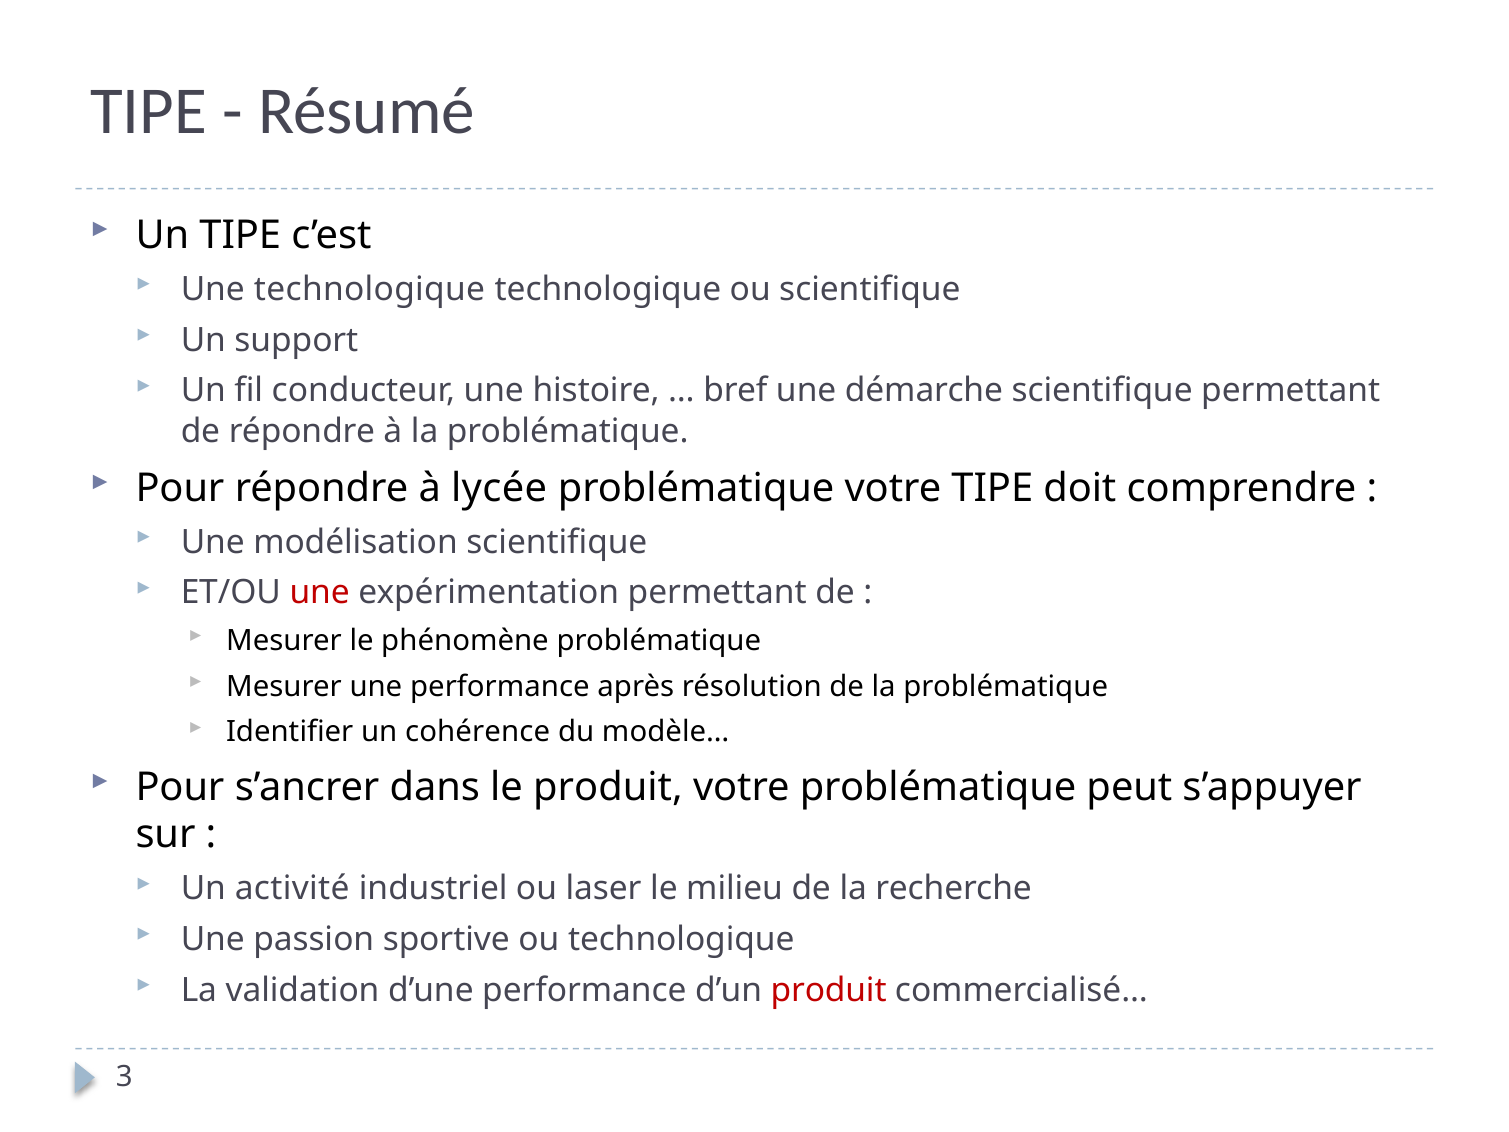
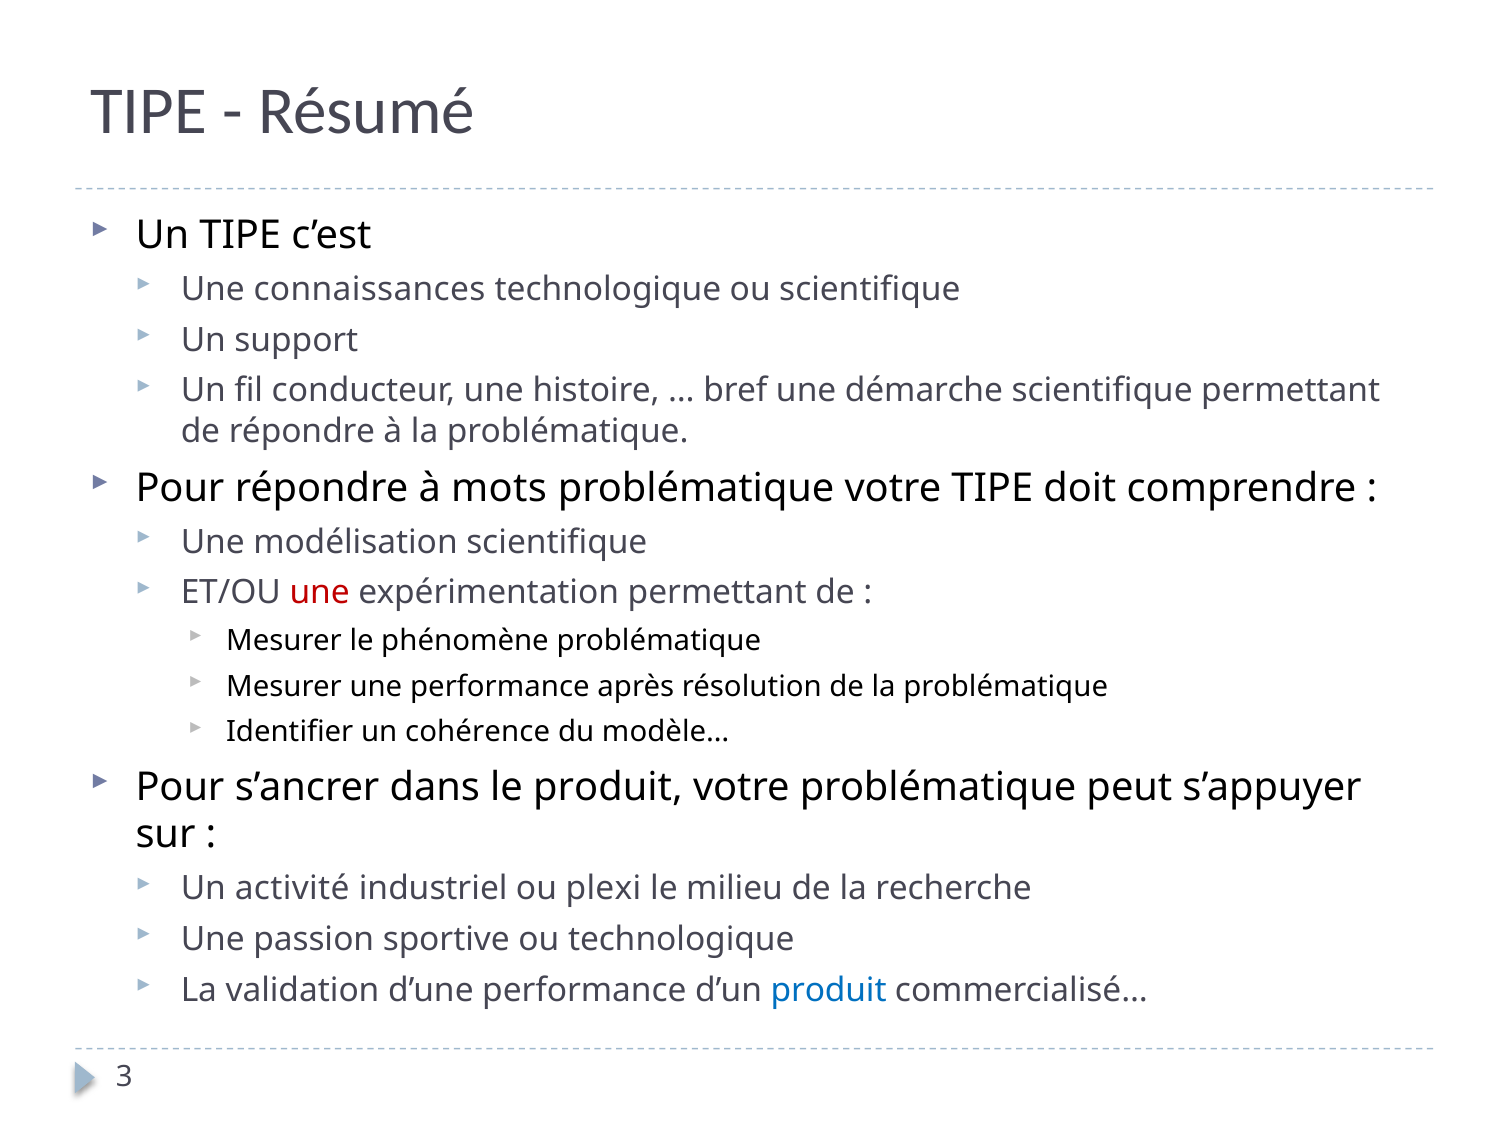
Une technologique: technologique -> connaissances
lycée: lycée -> mots
laser: laser -> plexi
produit at (829, 990) colour: red -> blue
